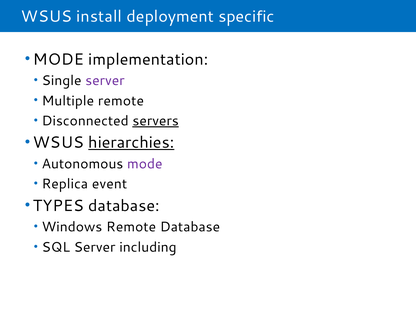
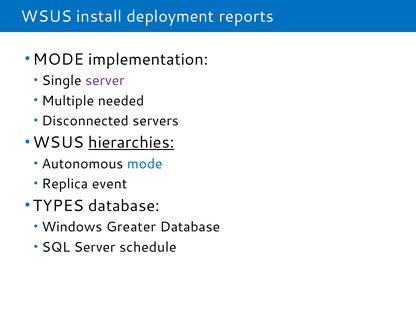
specific: specific -> reports
Multiple remote: remote -> needed
servers underline: present -> none
mode at (145, 164) colour: purple -> blue
Windows Remote: Remote -> Greater
including: including -> schedule
